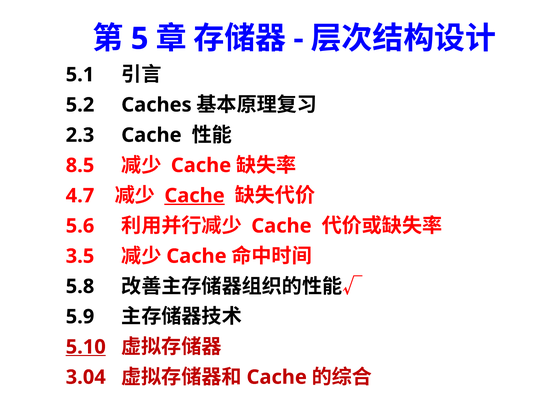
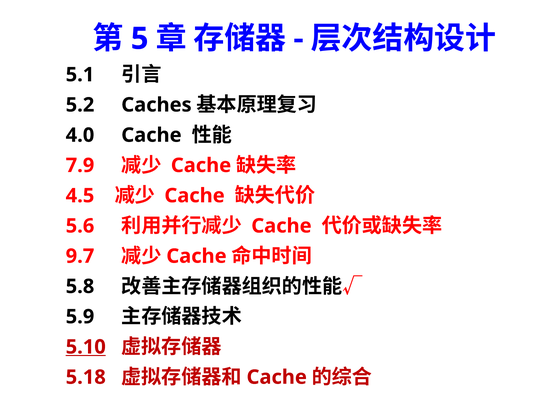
2.3: 2.3 -> 4.0
8.5: 8.5 -> 7.9
4.7: 4.7 -> 4.5
Cache at (195, 196) underline: present -> none
3.5: 3.5 -> 9.7
3.04: 3.04 -> 5.18
